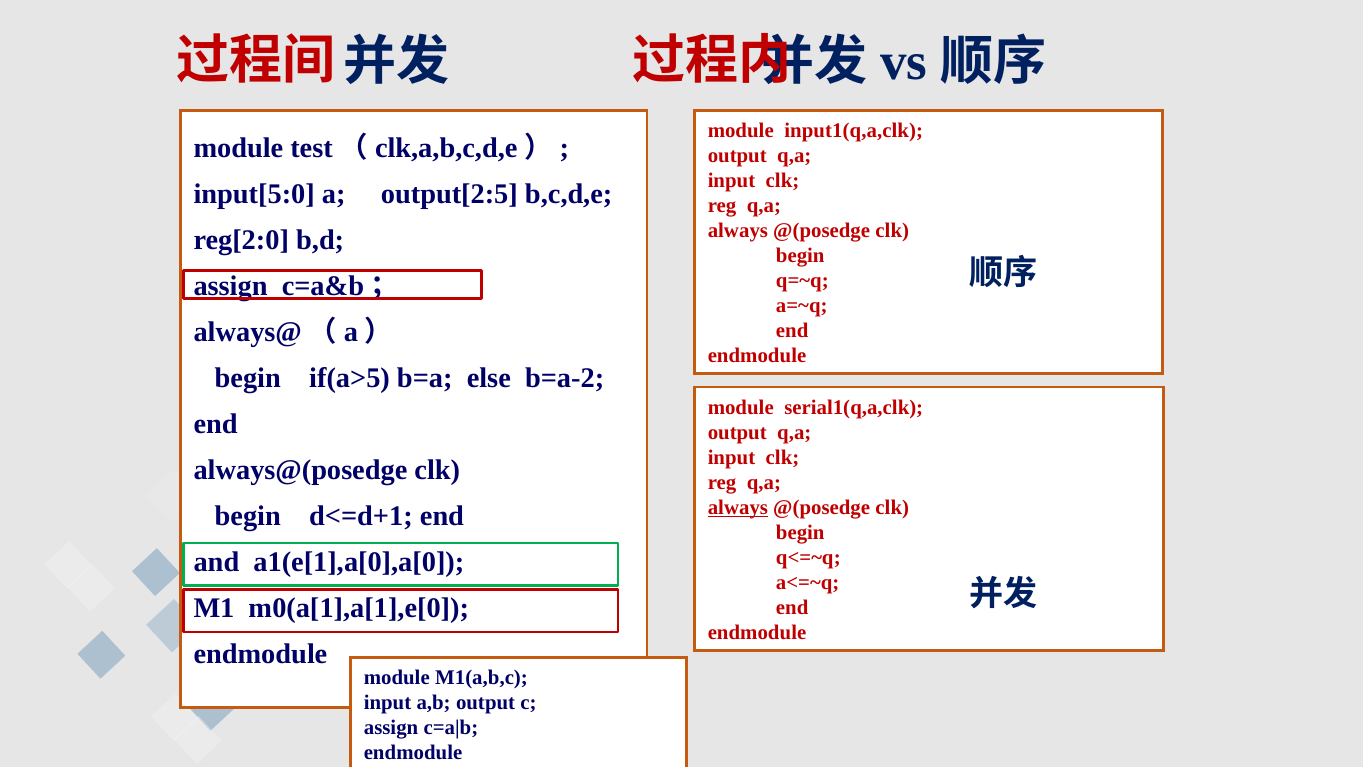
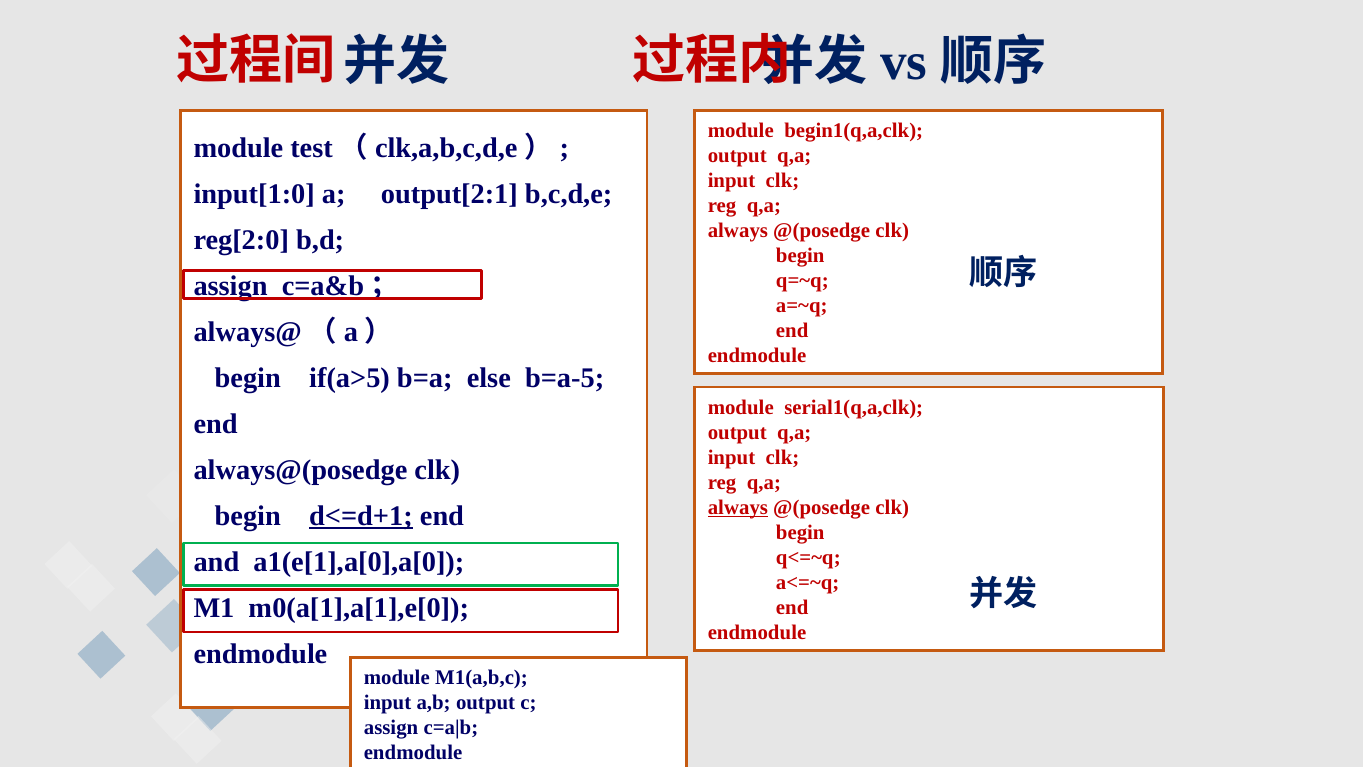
input1(q,a,clk: input1(q,a,clk -> begin1(q,a,clk
input[5:0: input[5:0 -> input[1:0
output[2:5: output[2:5 -> output[2:1
b=a-2: b=a-2 -> b=a-5
d<=d+1 underline: none -> present
